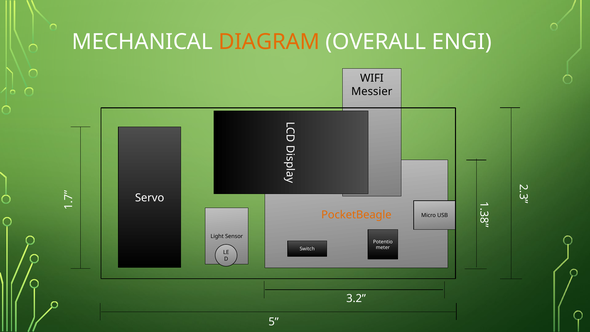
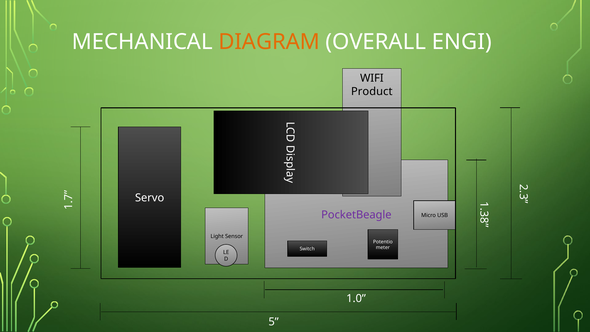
Messier: Messier -> Product
PocketBeagle colour: orange -> purple
3.2: 3.2 -> 1.0
